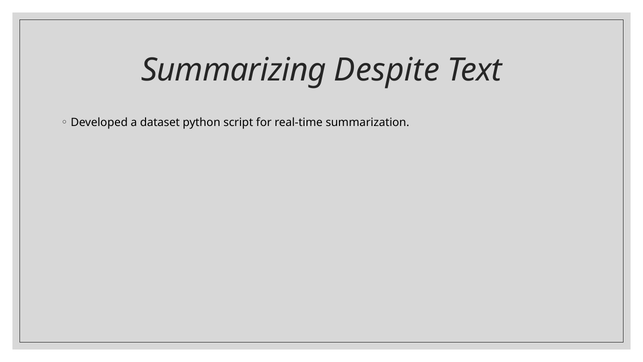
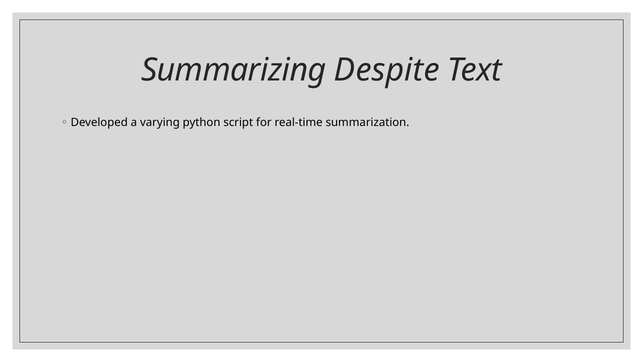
dataset: dataset -> varying
